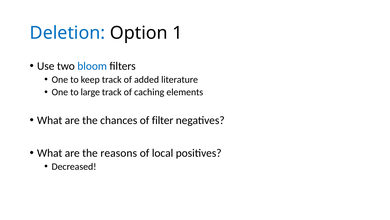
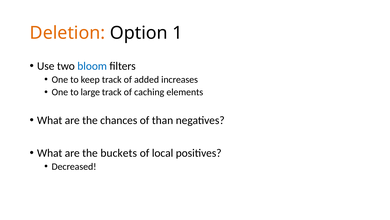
Deletion colour: blue -> orange
literature: literature -> increases
filter: filter -> than
reasons: reasons -> buckets
